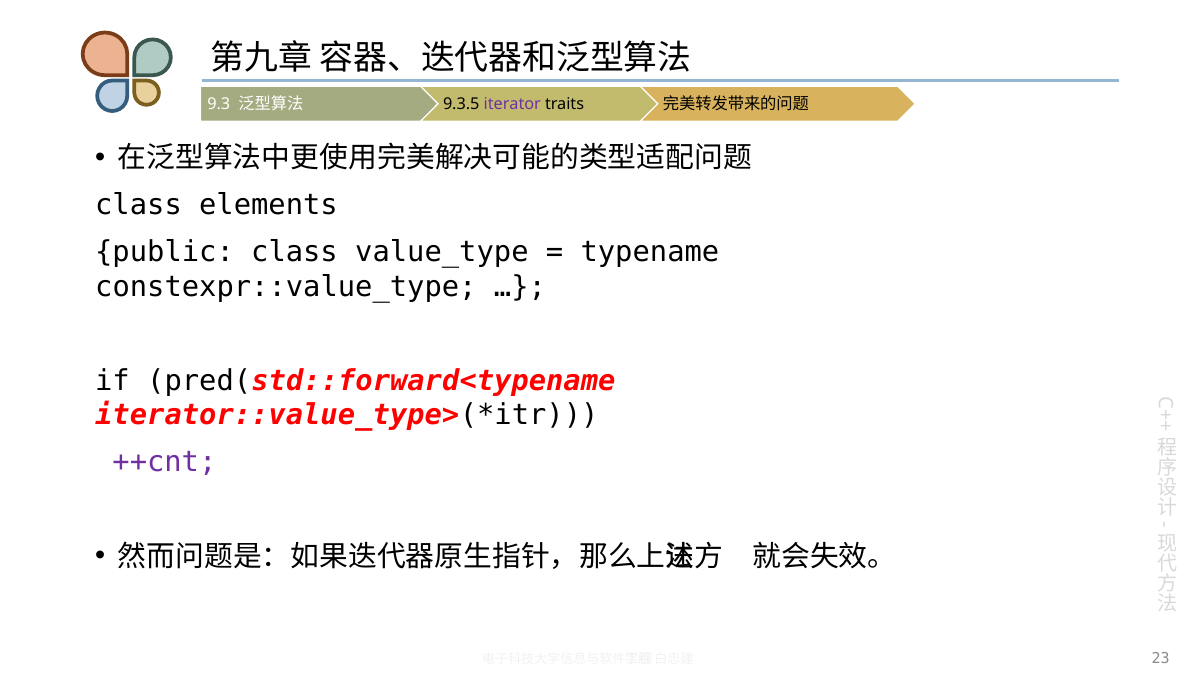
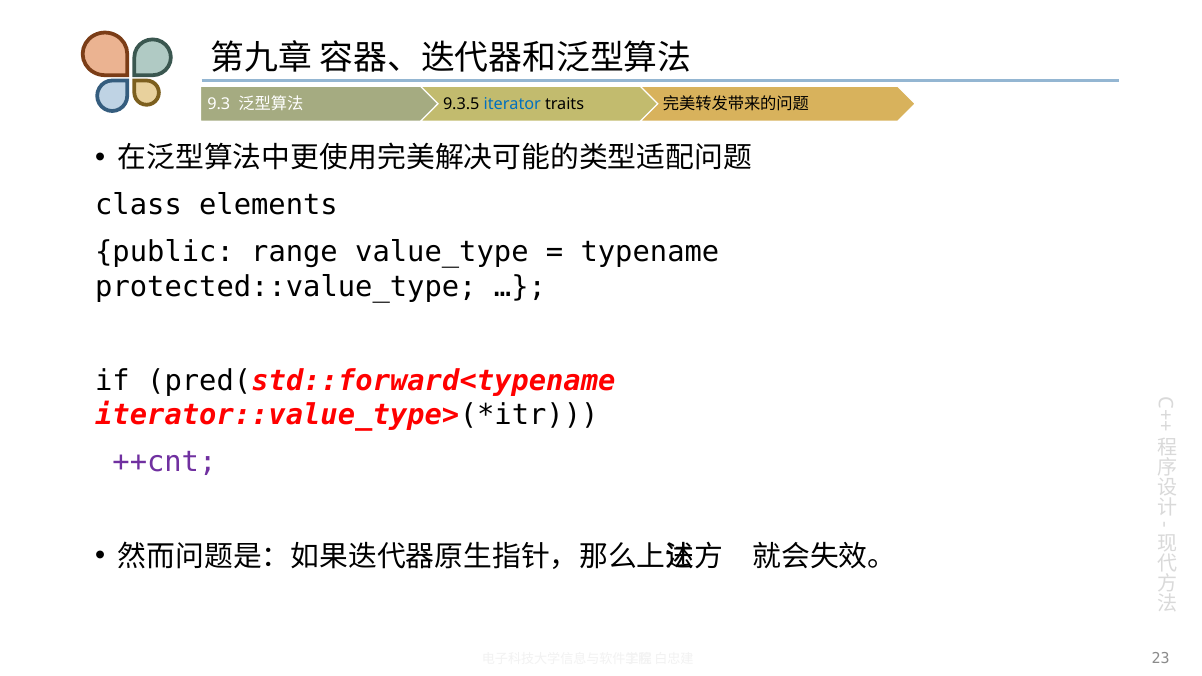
iterator colour: purple -> blue
public class: class -> range
constexpr::value_type: constexpr::value_type -> protected::value_type
